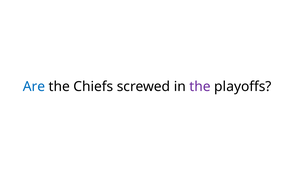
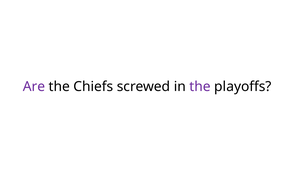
Are colour: blue -> purple
